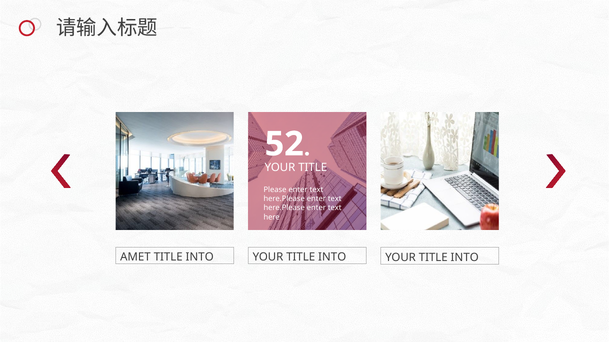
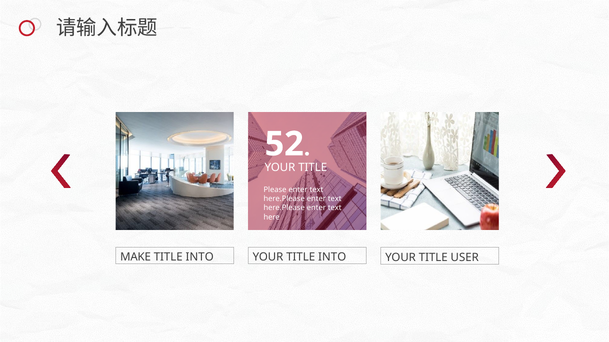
AMET: AMET -> MAKE
INTO at (465, 258): INTO -> USER
